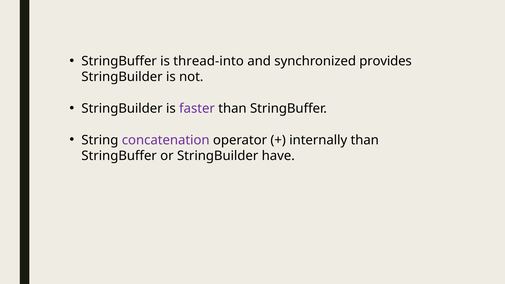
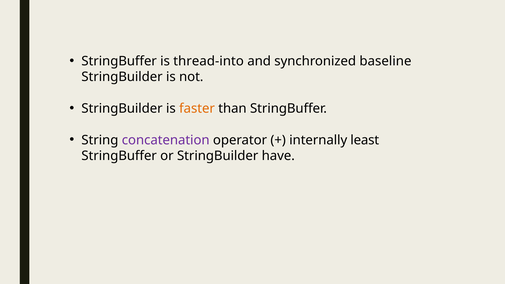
provides: provides -> baseline
faster colour: purple -> orange
internally than: than -> least
